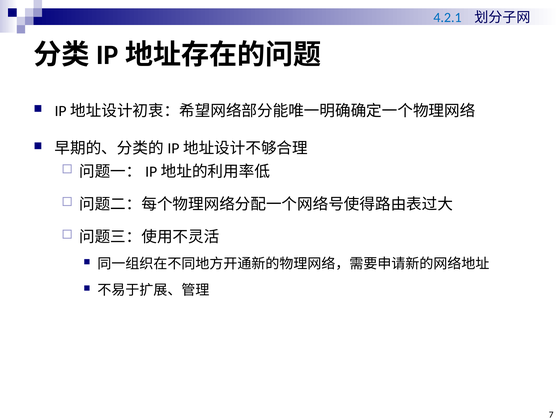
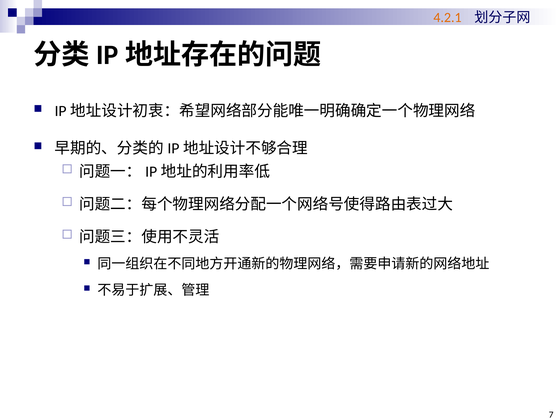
4.2.1 colour: blue -> orange
